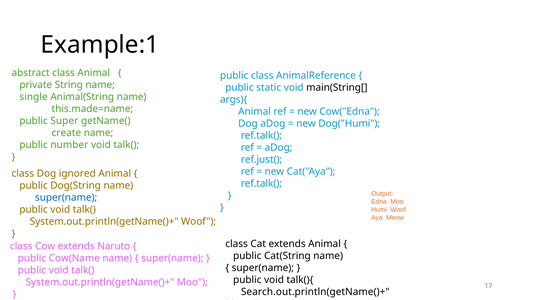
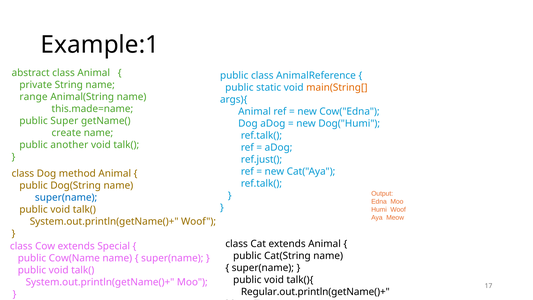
main(String[ colour: black -> orange
single: single -> range
number: number -> another
ignored: ignored -> method
Naruto: Naruto -> Special
Search.out.println(getName()+: Search.out.println(getName()+ -> Regular.out.println(getName()+
